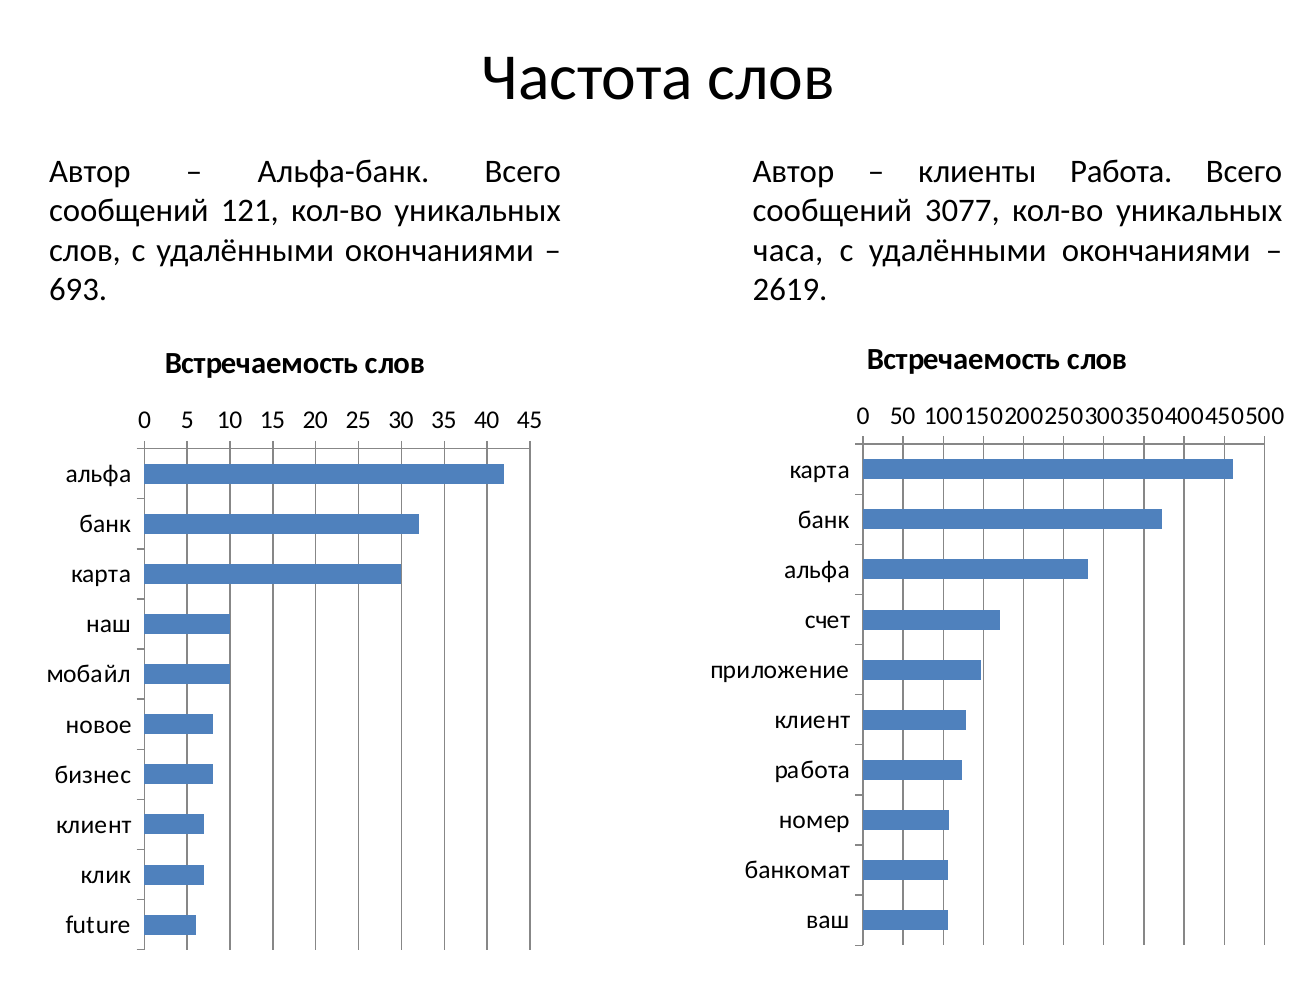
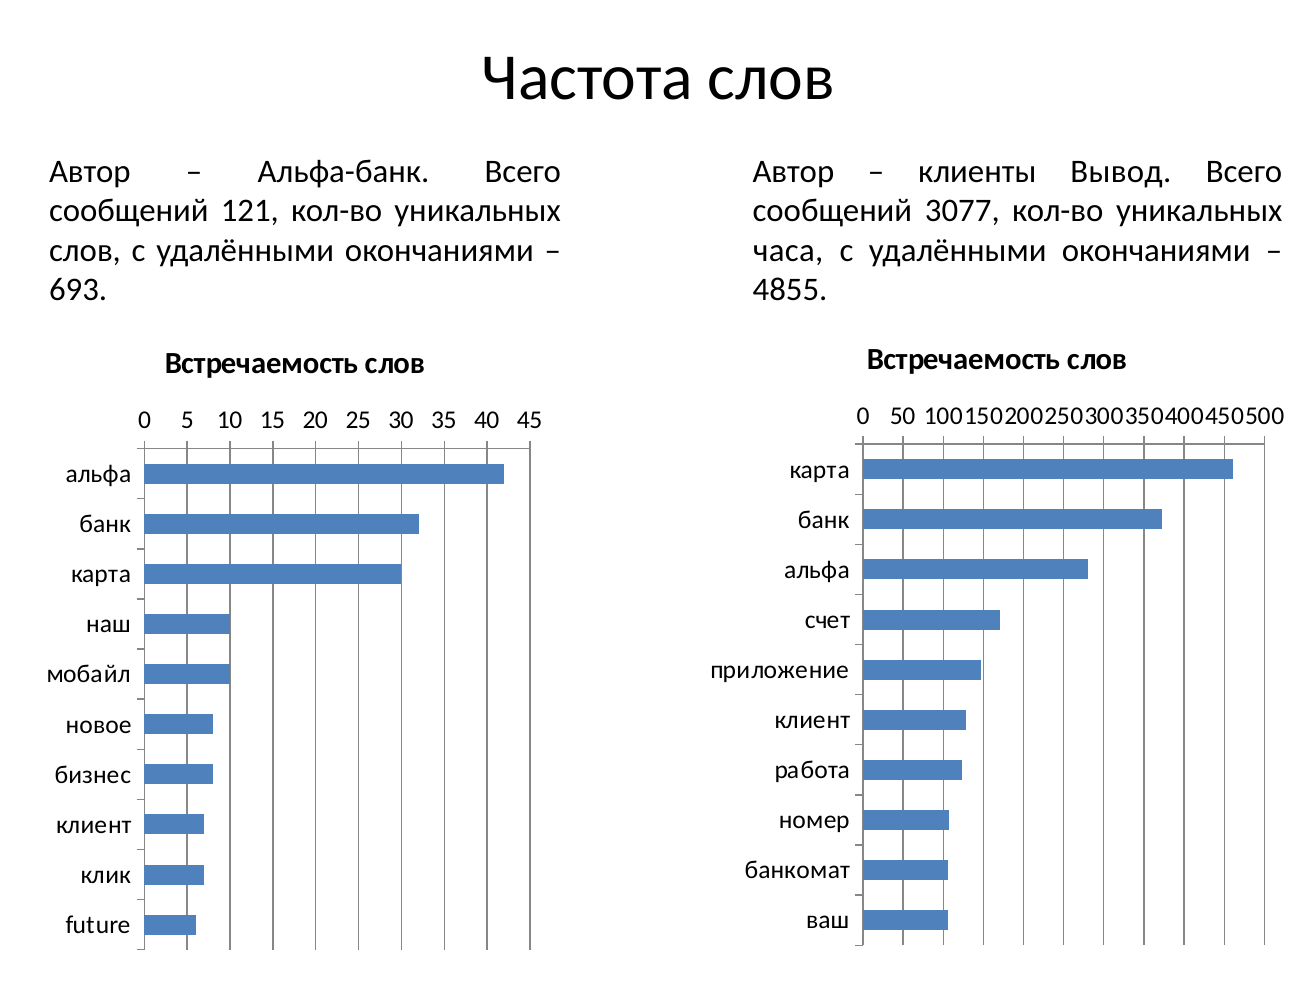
клиенты Работа: Работа -> Вывод
2619: 2619 -> 4855
